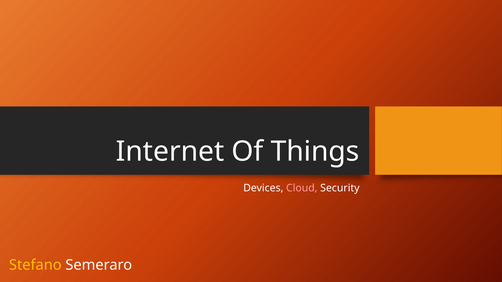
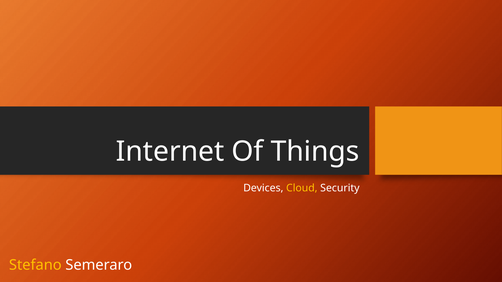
Cloud colour: pink -> yellow
